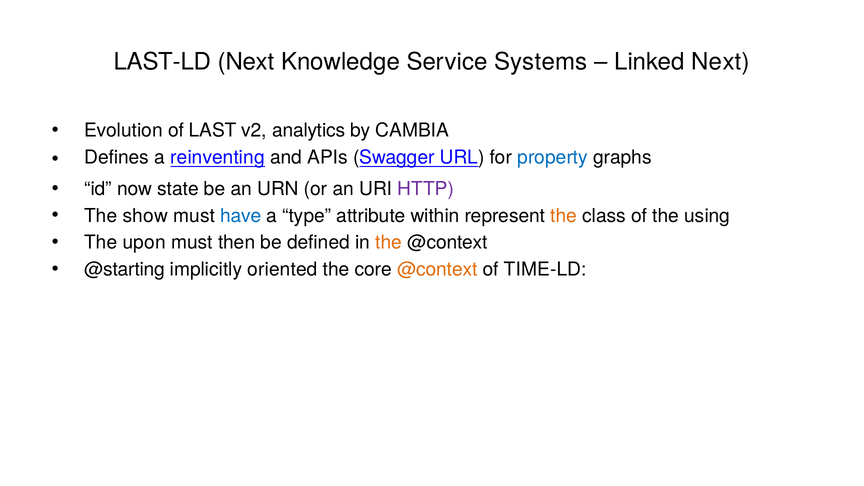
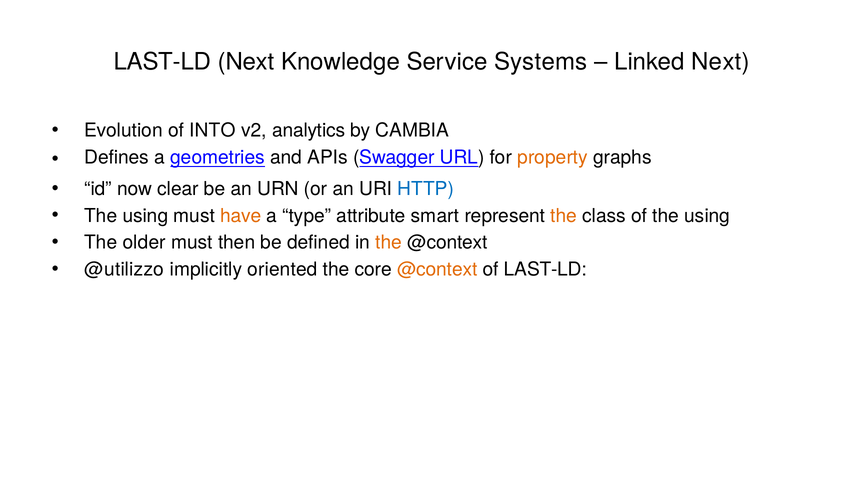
LAST: LAST -> INTO
reinventing: reinventing -> geometries
property colour: blue -> orange
state: state -> clear
HTTP colour: purple -> blue
show at (145, 216): show -> using
have colour: blue -> orange
within: within -> smart
upon: upon -> older
@starting: @starting -> @utilizzo
of TIME-LD: TIME-LD -> LAST-LD
